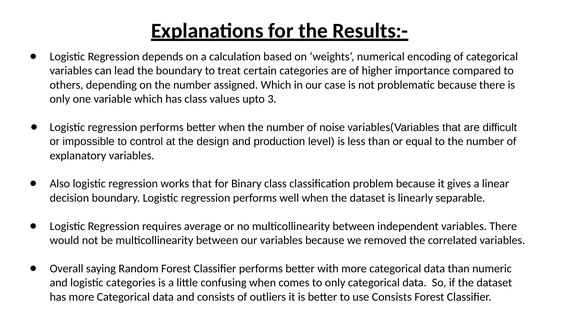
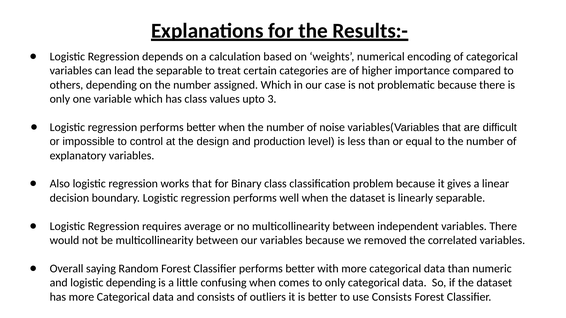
the boundary: boundary -> separable
logistic categories: categories -> depending
